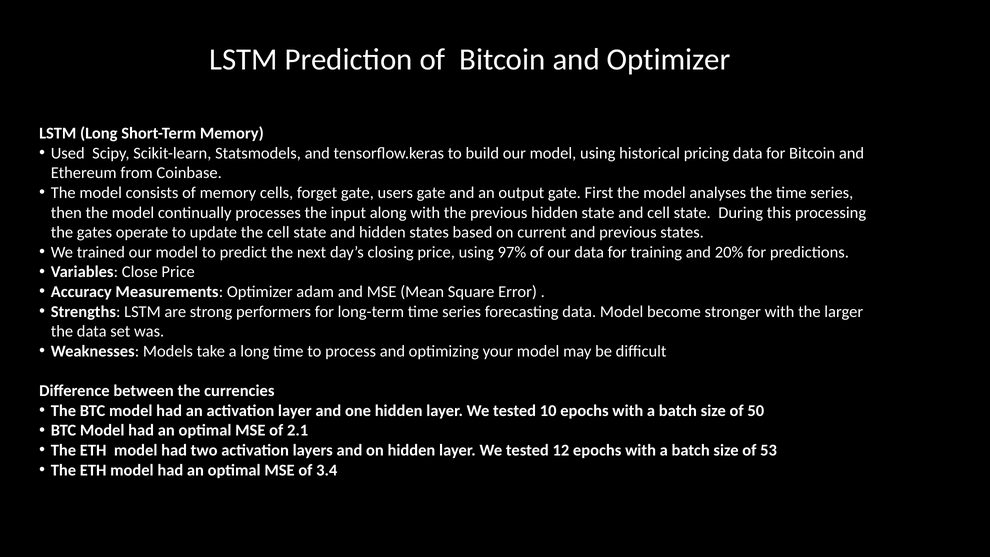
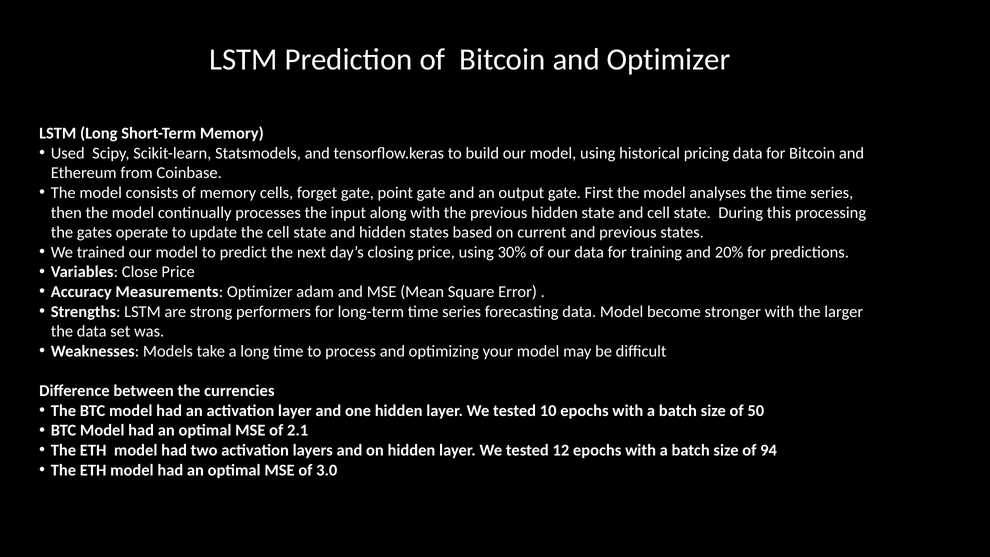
users: users -> point
97%: 97% -> 30%
53: 53 -> 94
3.4: 3.4 -> 3.0
